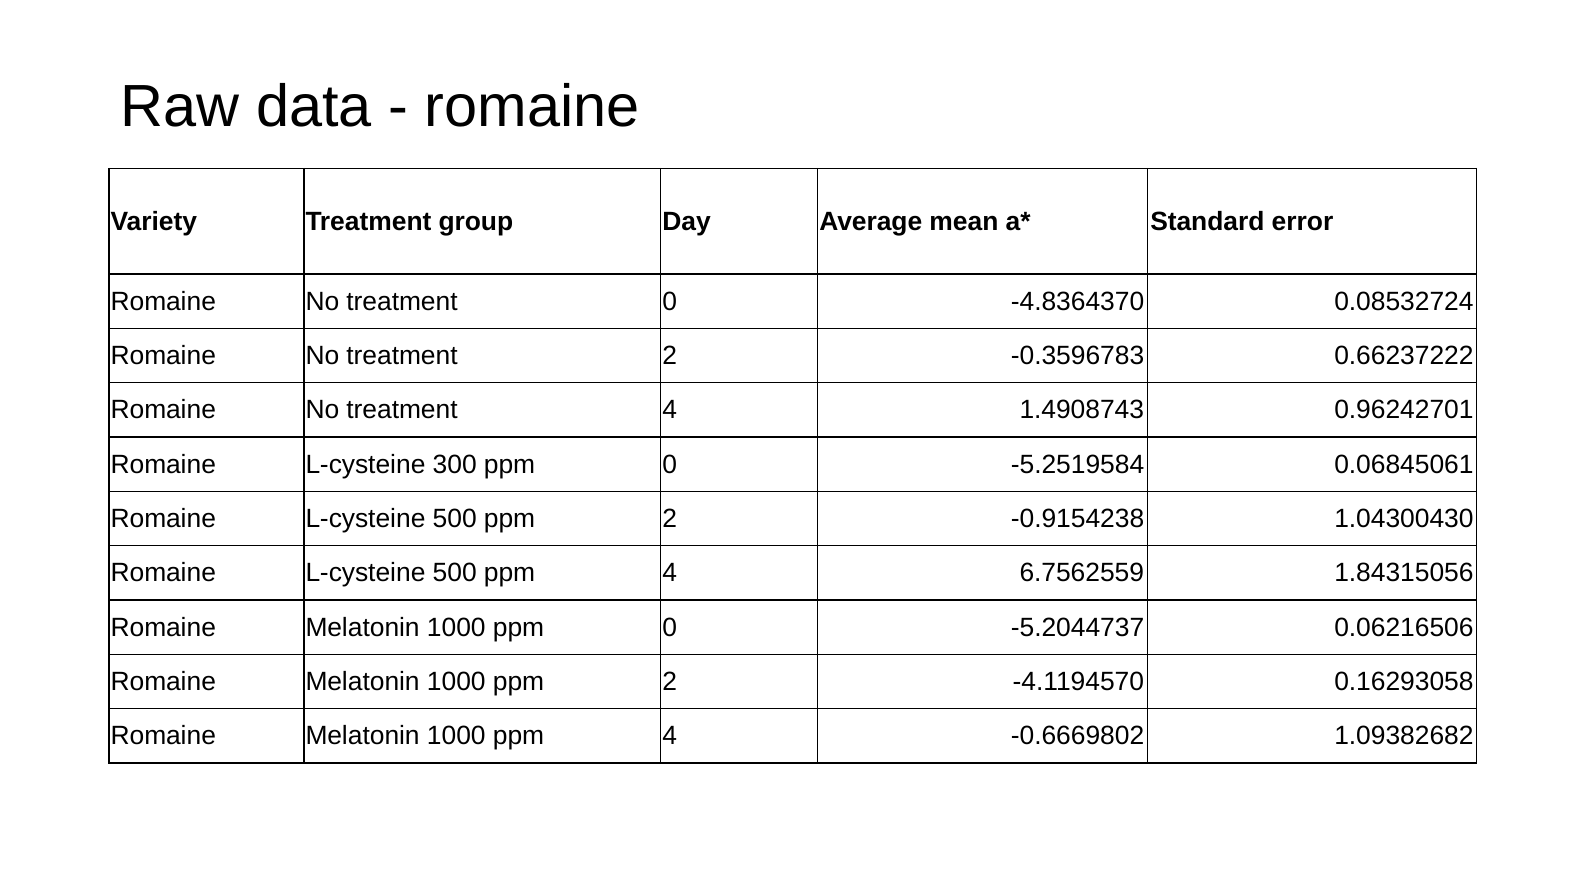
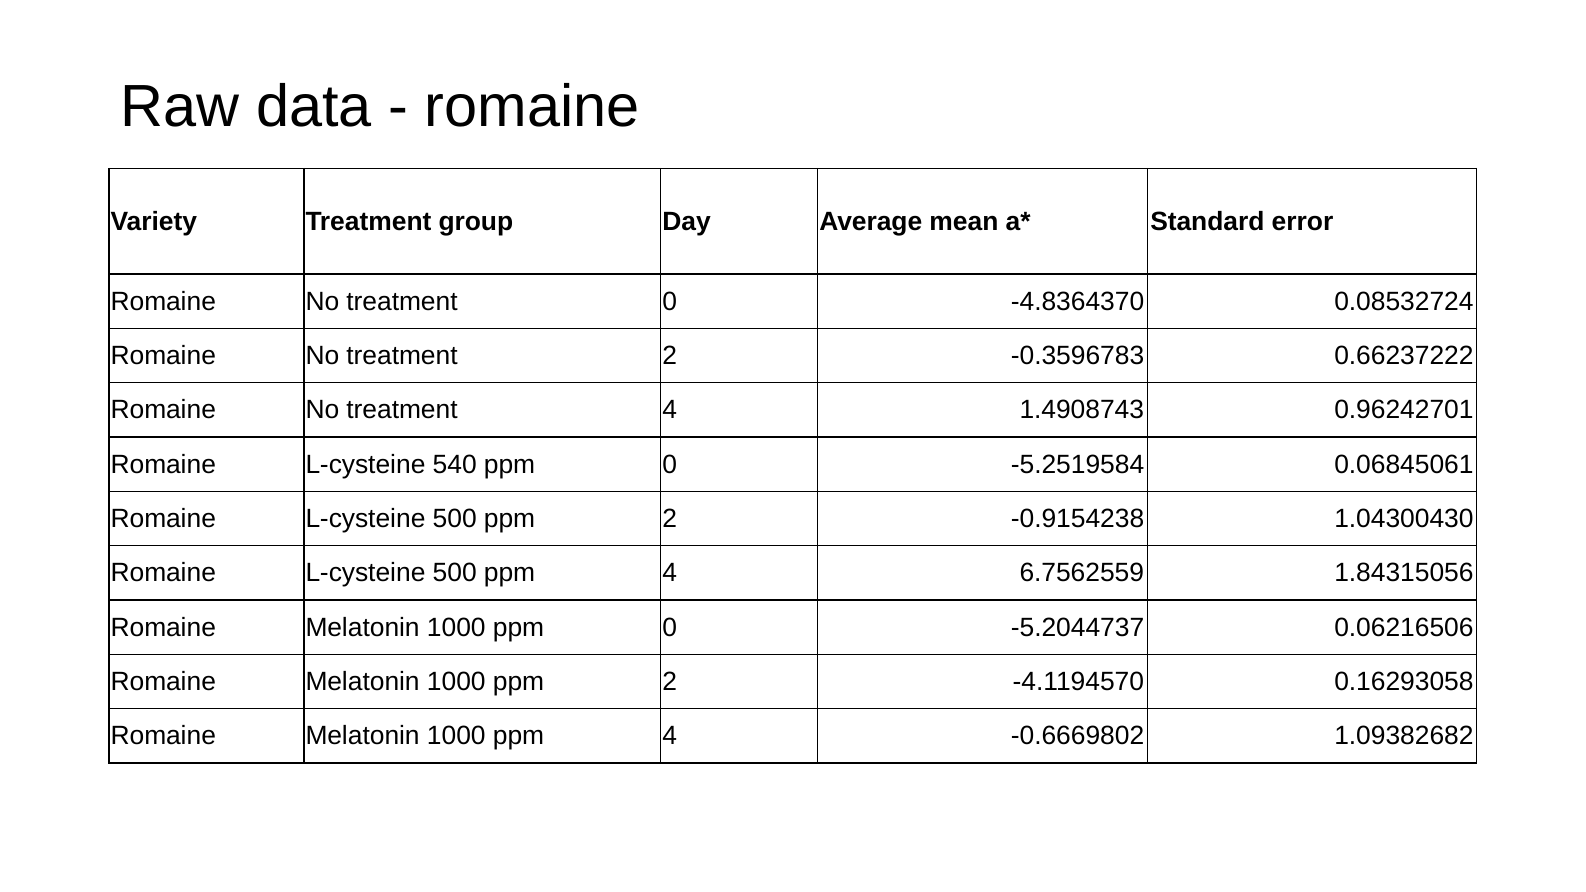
300: 300 -> 540
